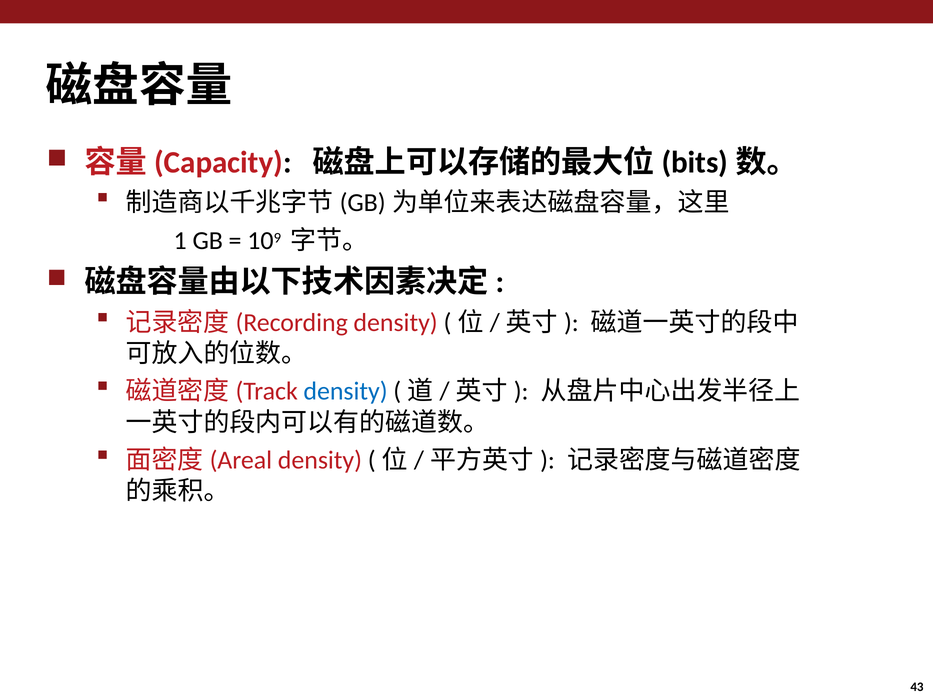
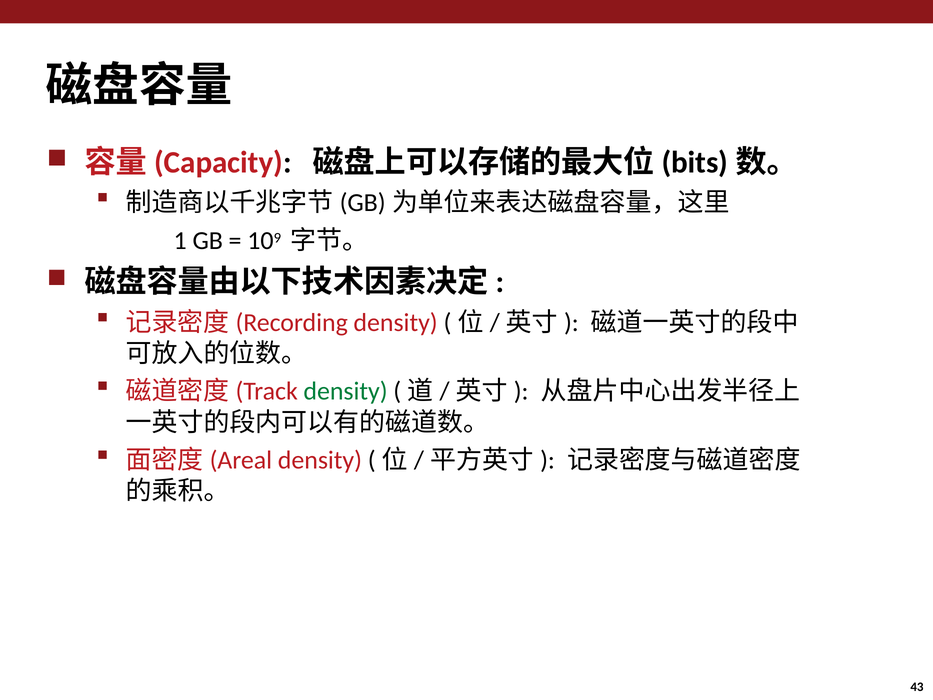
density at (346, 391) colour: blue -> green
